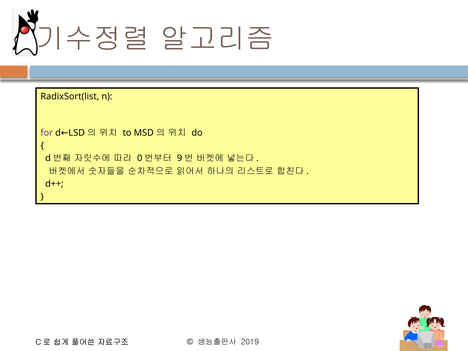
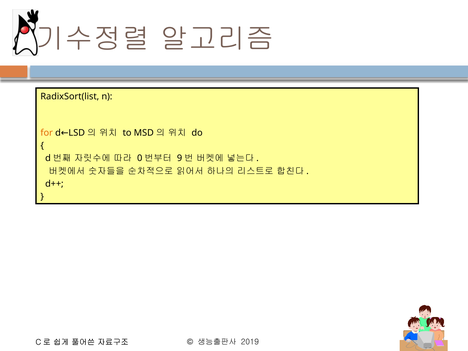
for colour: purple -> orange
